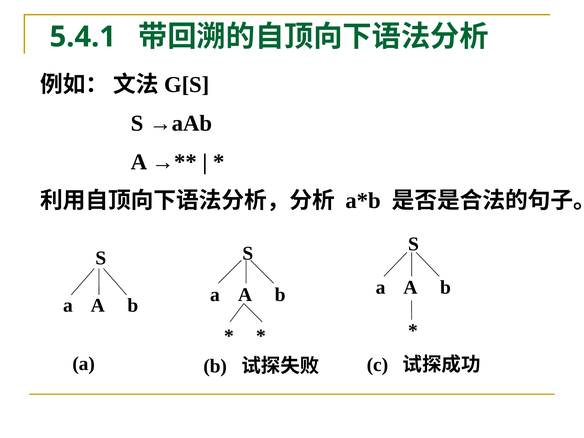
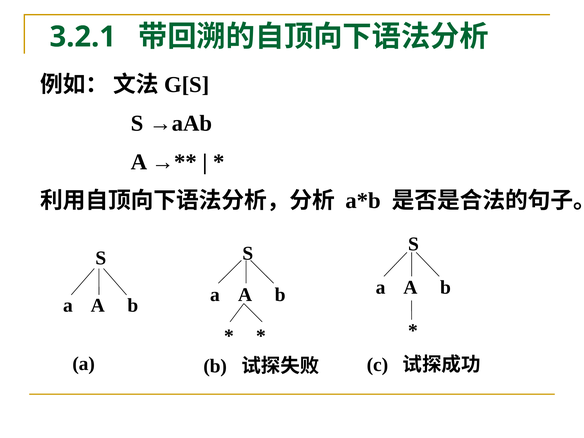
5.4.1: 5.4.1 -> 3.2.1
